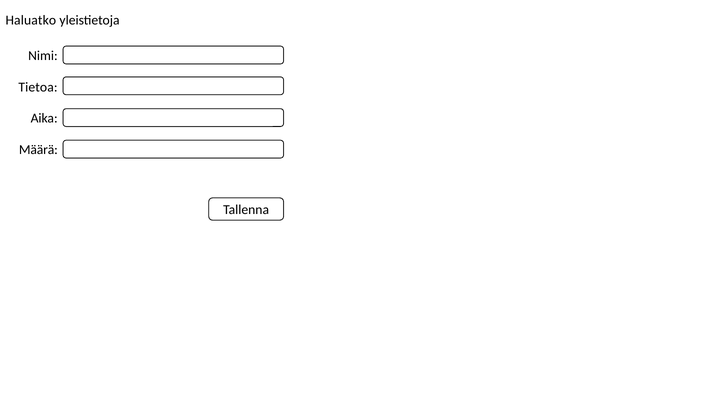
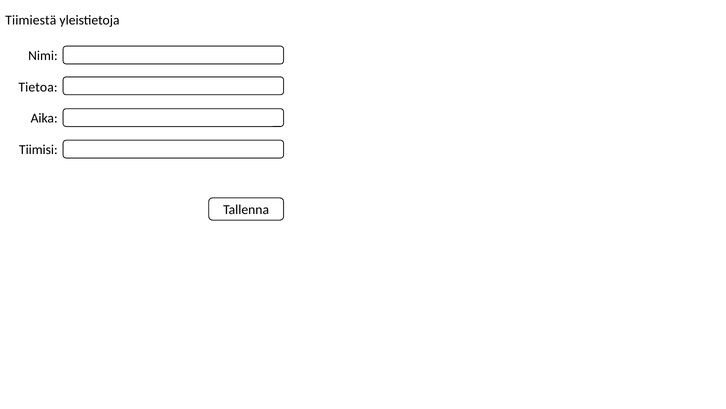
Haluatko: Haluatko -> Tiimiestä
Määrä: Määrä -> Tiimisi
